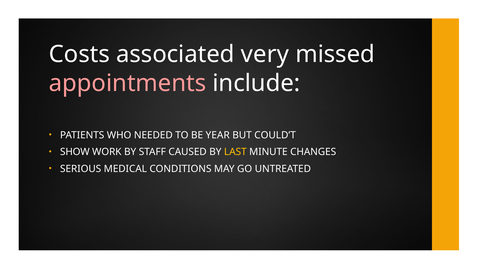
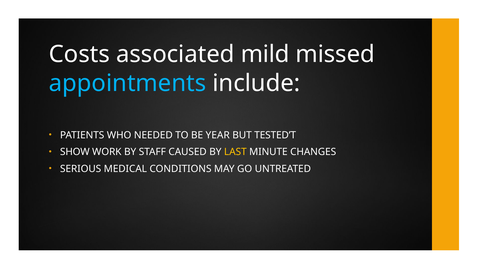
very: very -> mild
appointments colour: pink -> light blue
COULD’T: COULD’T -> TESTED’T
